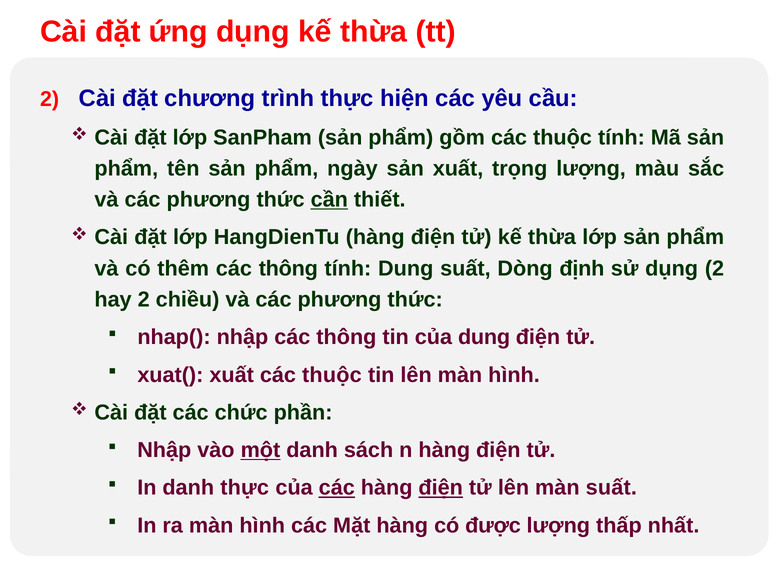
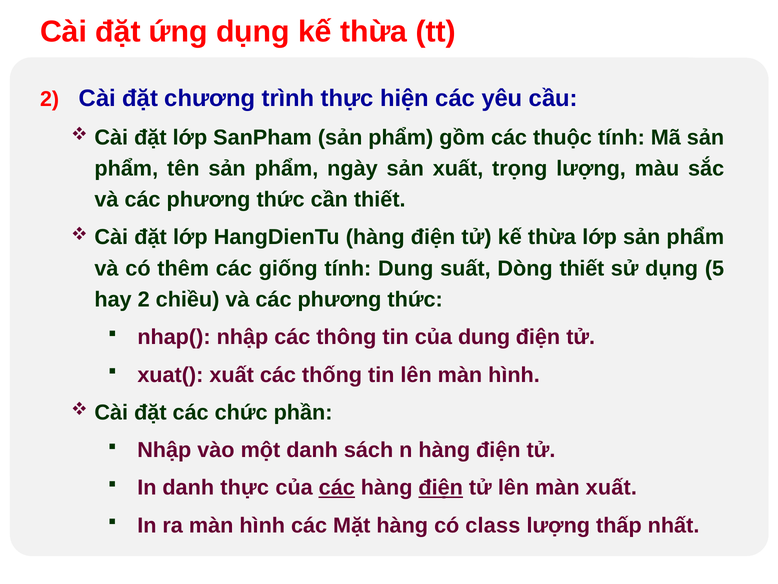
cần underline: present -> none
thêm các thông: thông -> giống
Dòng định: định -> thiết
dụng 2: 2 -> 5
xuất các thuộc: thuộc -> thống
một underline: present -> none
màn suất: suất -> xuất
được: được -> class
